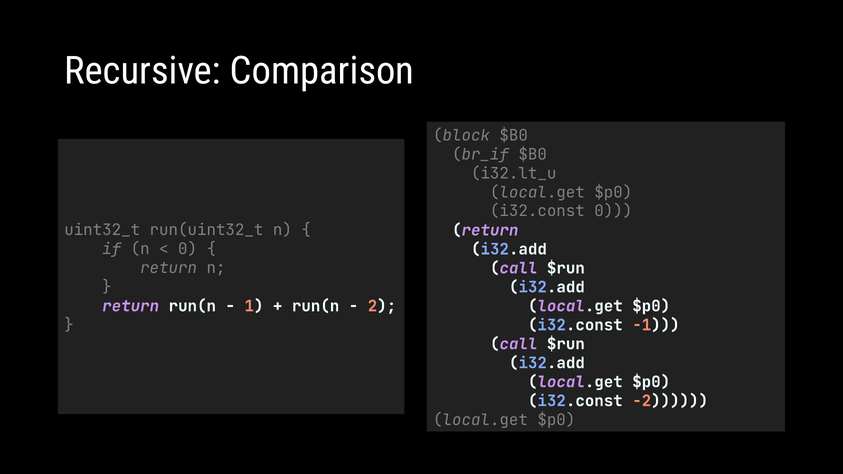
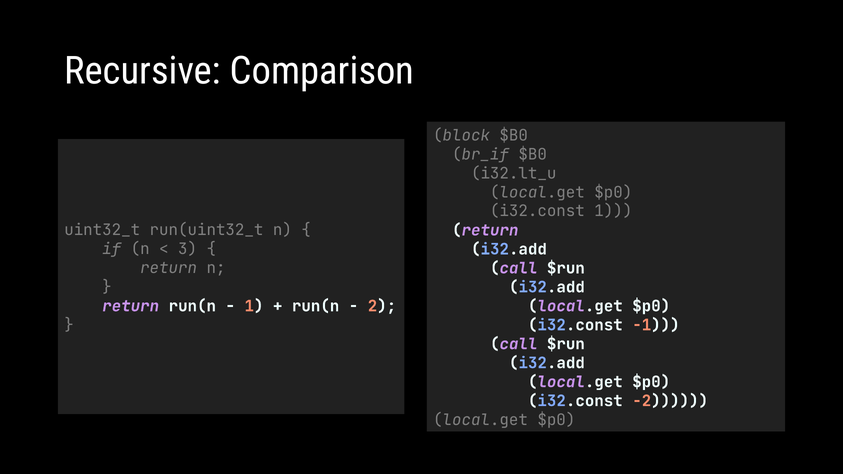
i32.const 0: 0 -> 1
0 at (188, 249): 0 -> 3
